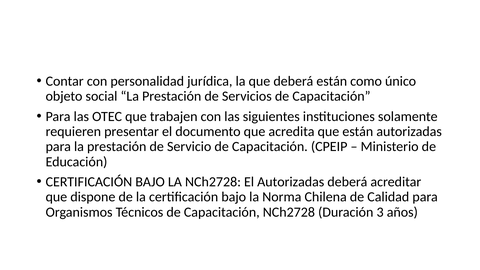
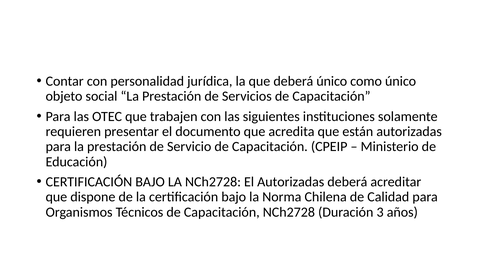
deberá están: están -> único
